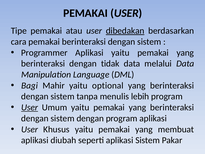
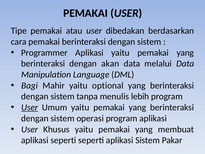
dibedakan underline: present -> none
tidak: tidak -> akan
sistem dengan: dengan -> operasi
aplikasi diubah: diubah -> seperti
